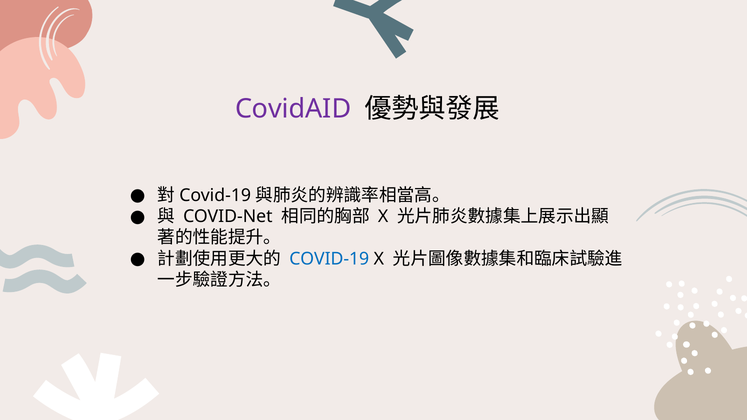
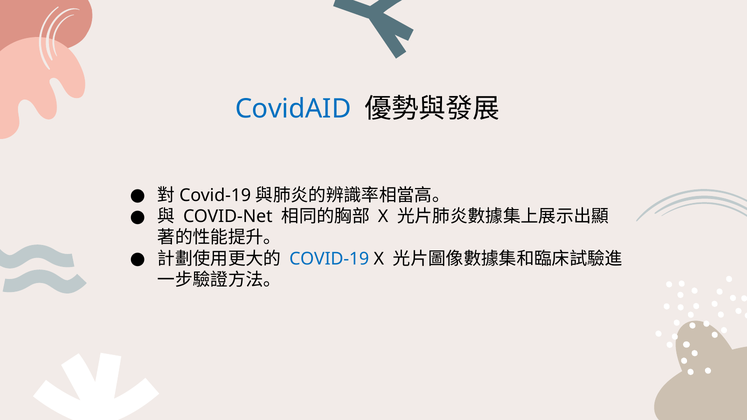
CovidAID colour: purple -> blue
